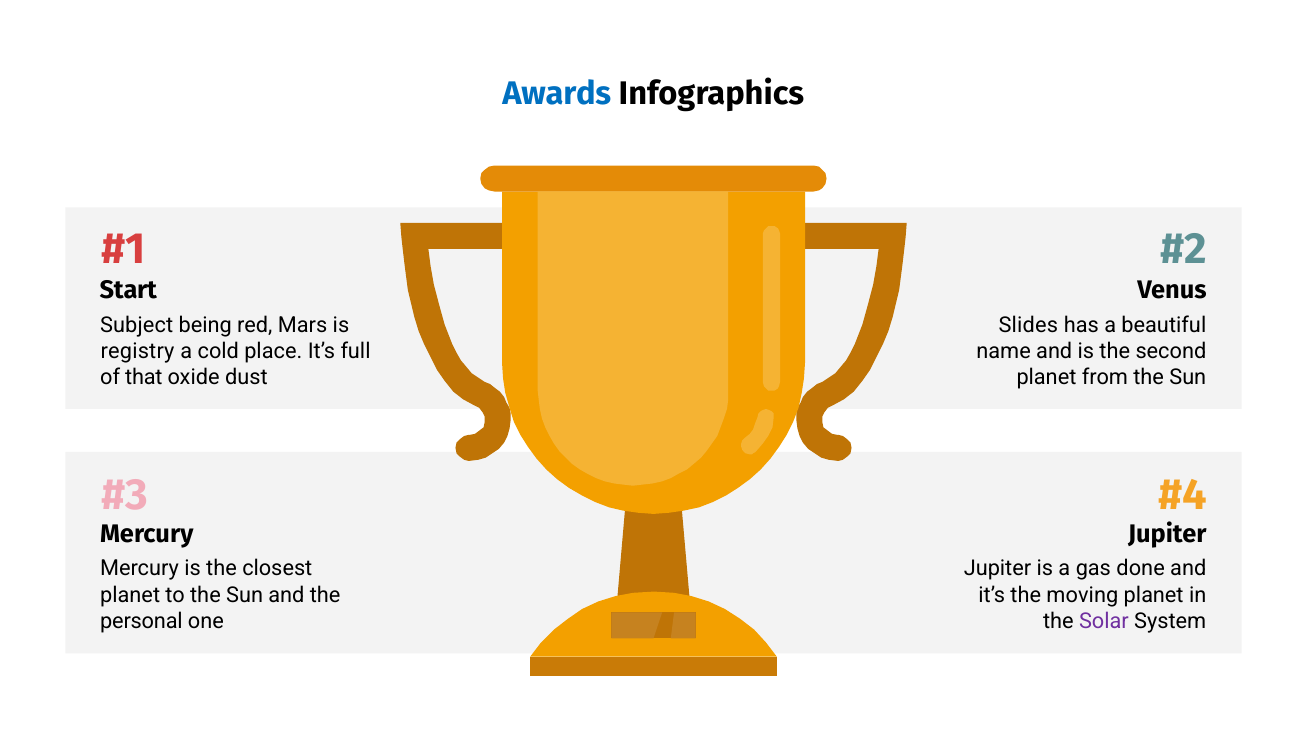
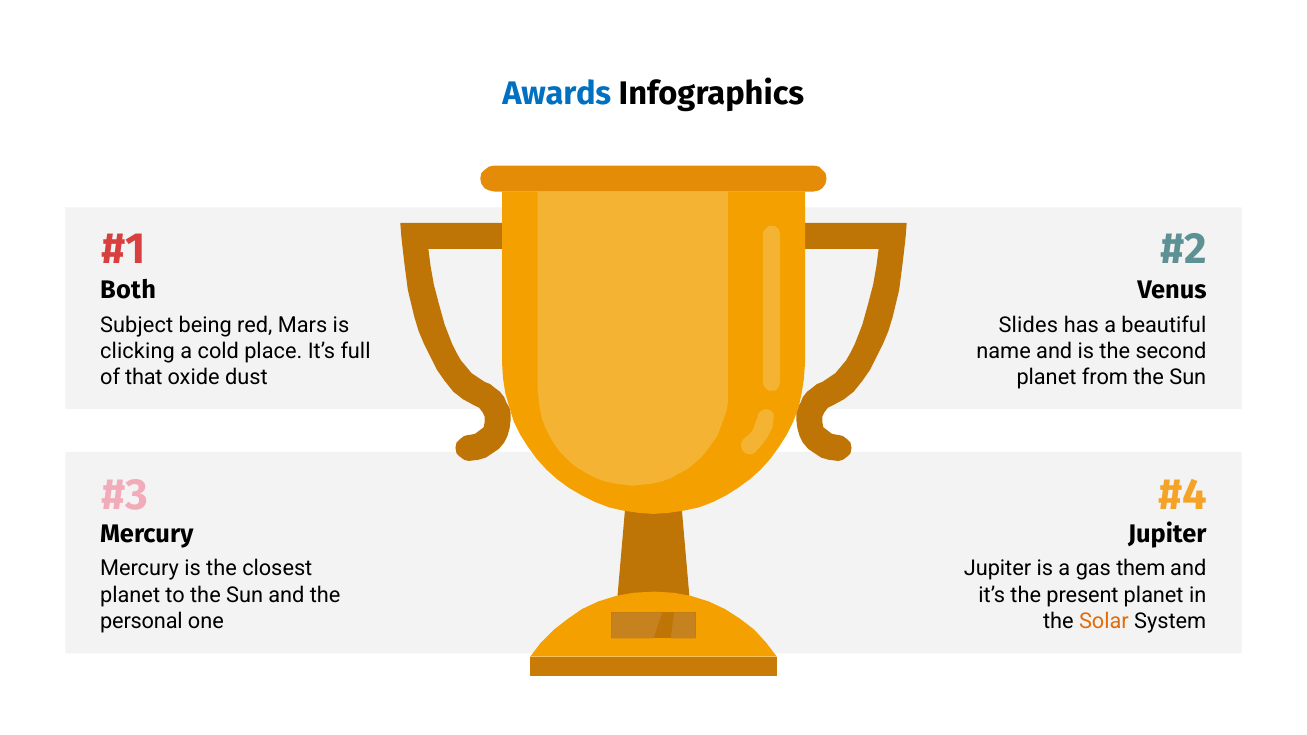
Start: Start -> Both
registry: registry -> clicking
done: done -> them
moving: moving -> present
Solar colour: purple -> orange
